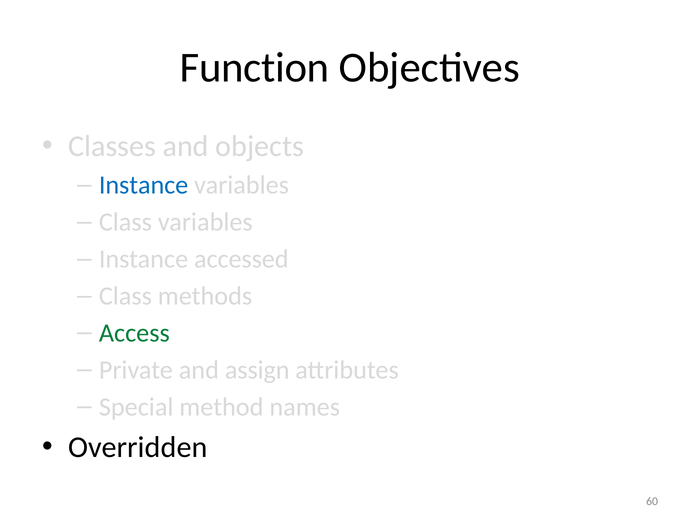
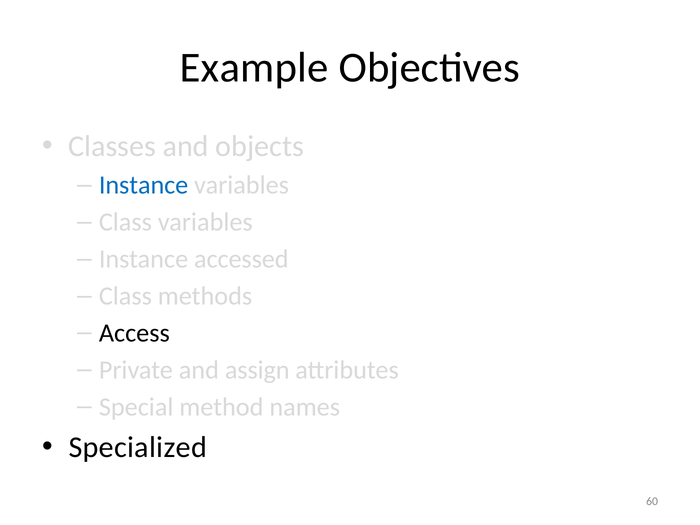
Function: Function -> Example
Access colour: green -> black
Overridden: Overridden -> Specialized
